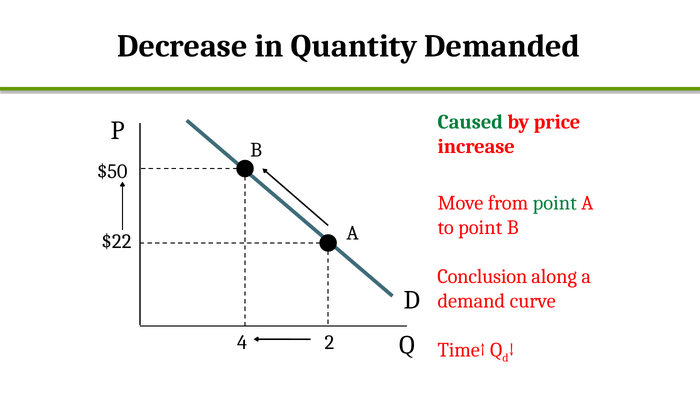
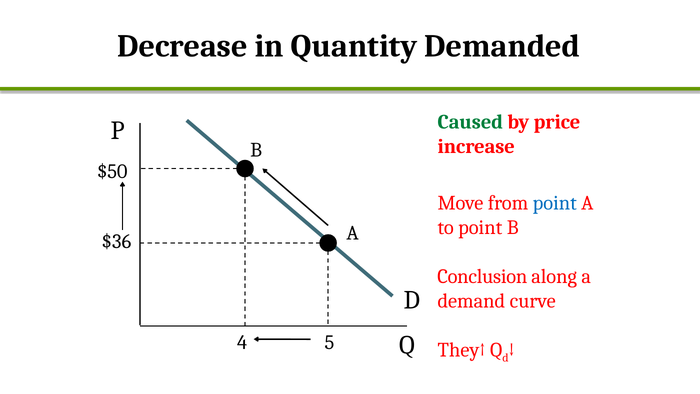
point at (555, 203) colour: green -> blue
$22: $22 -> $36
2: 2 -> 5
Time↑: Time↑ -> They↑
